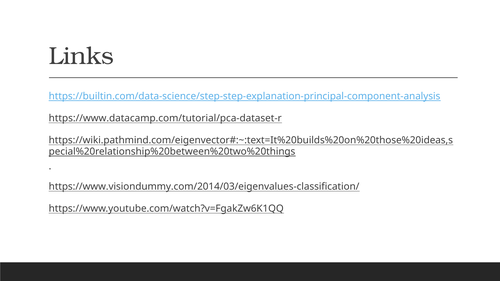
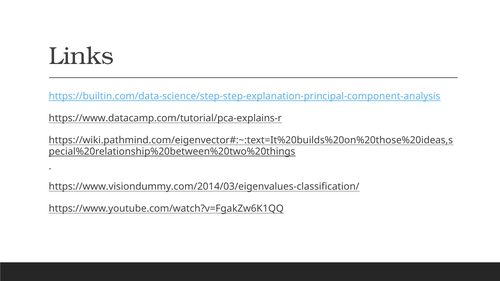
https://www.datacamp.com/tutorial/pca-dataset-r: https://www.datacamp.com/tutorial/pca-dataset-r -> https://www.datacamp.com/tutorial/pca-explains-r
